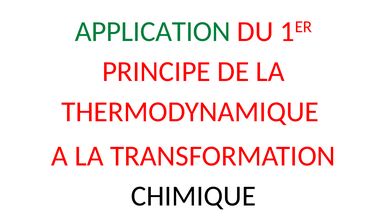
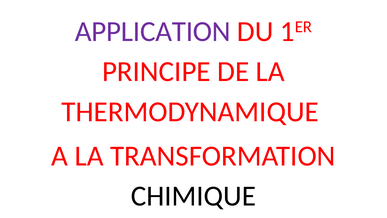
APPLICATION colour: green -> purple
